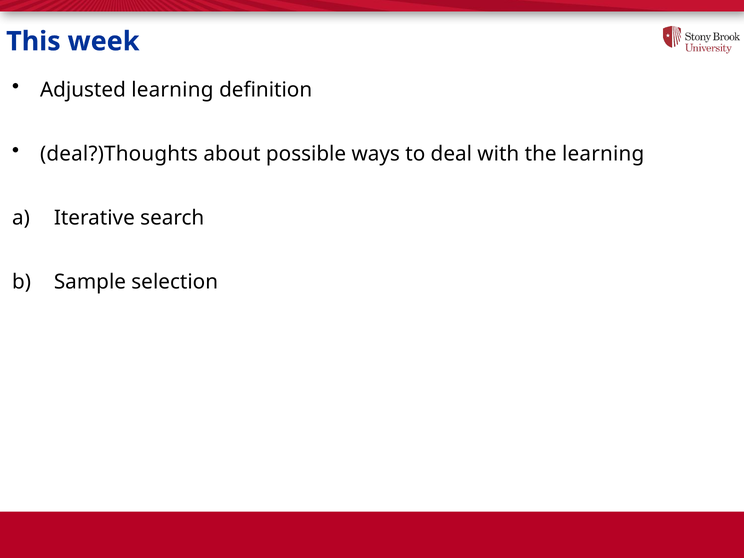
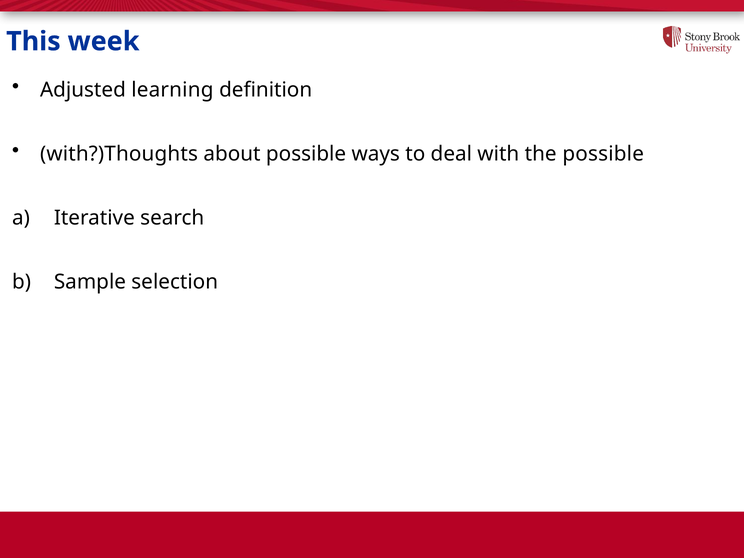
deal?)Thoughts: deal?)Thoughts -> with?)Thoughts
the learning: learning -> possible
